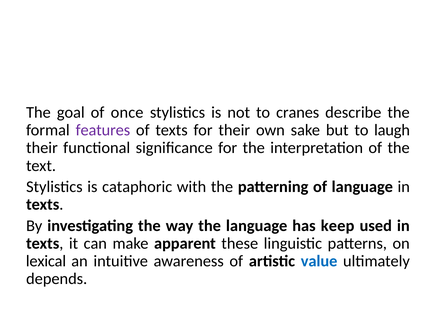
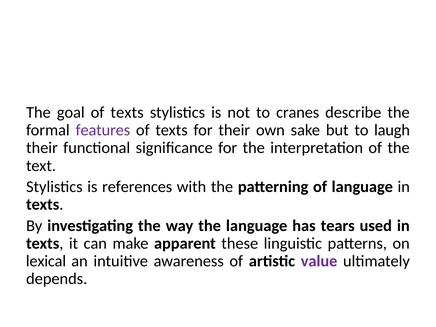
goal of once: once -> texts
cataphoric: cataphoric -> references
keep: keep -> tears
value colour: blue -> purple
